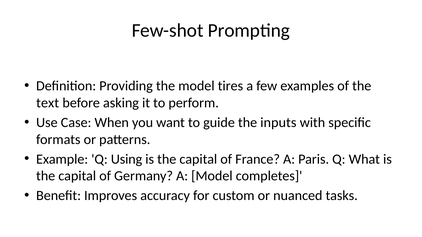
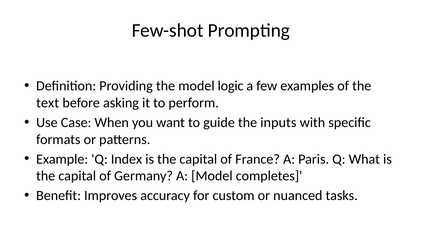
tires: tires -> logic
Using: Using -> Index
